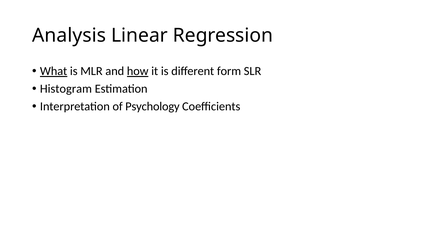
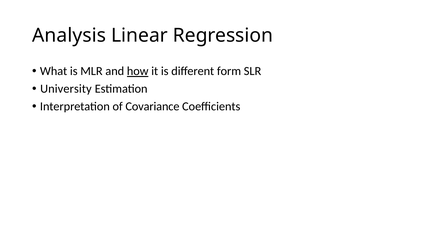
What underline: present -> none
Histogram: Histogram -> University
Psychology: Psychology -> Covariance
